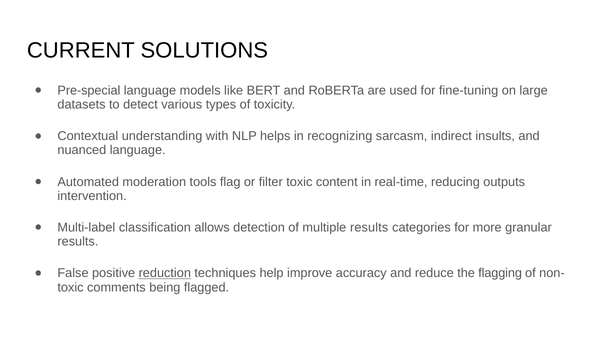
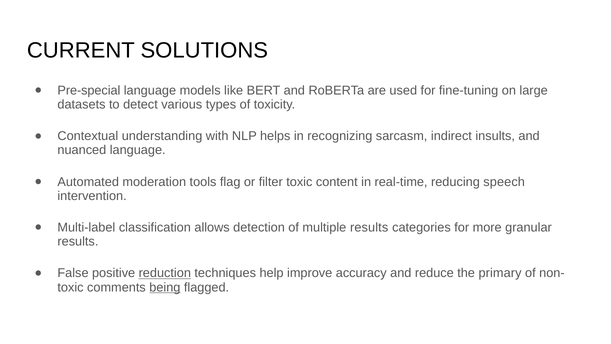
outputs: outputs -> speech
flagging: flagging -> primary
being underline: none -> present
